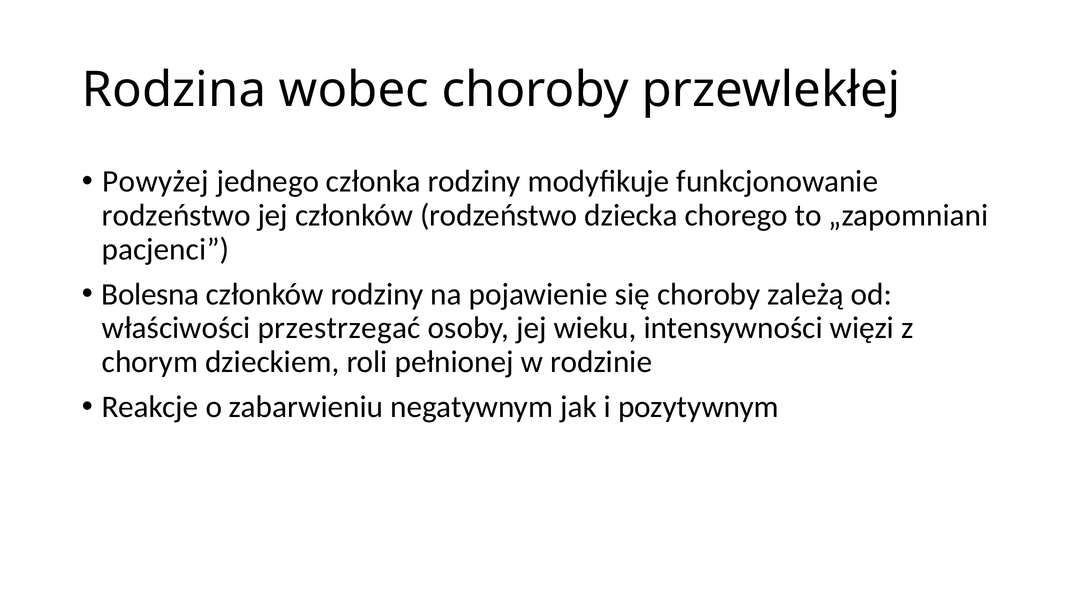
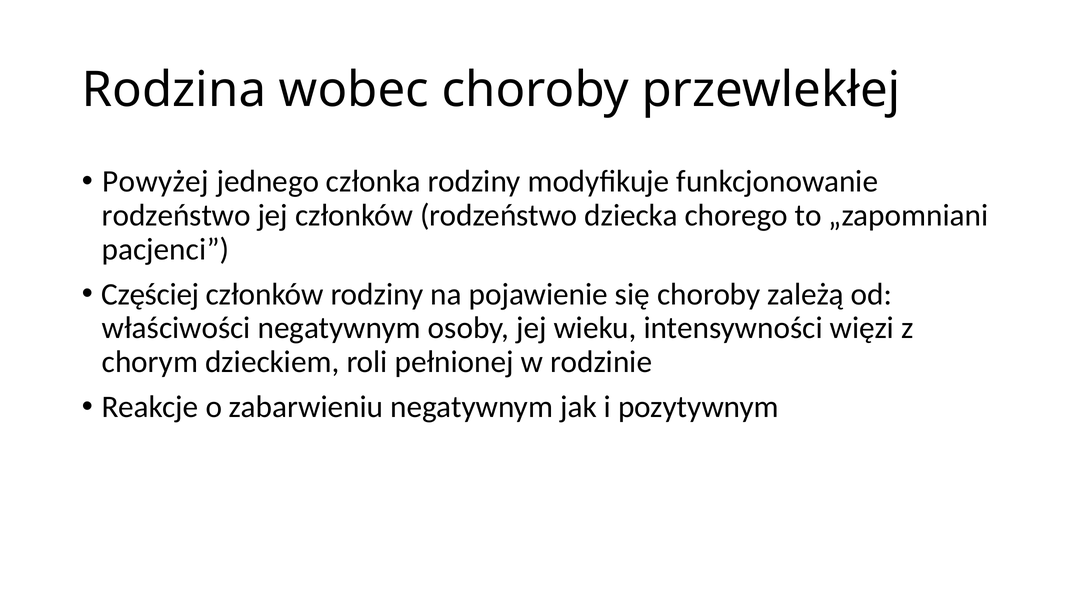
Bolesna: Bolesna -> Częściej
właściwości przestrzegać: przestrzegać -> negatywnym
